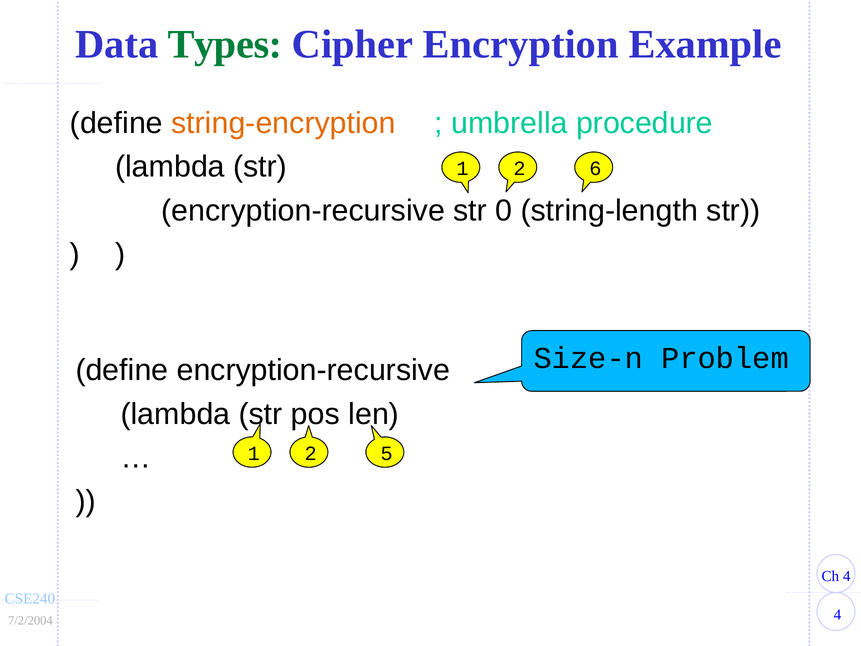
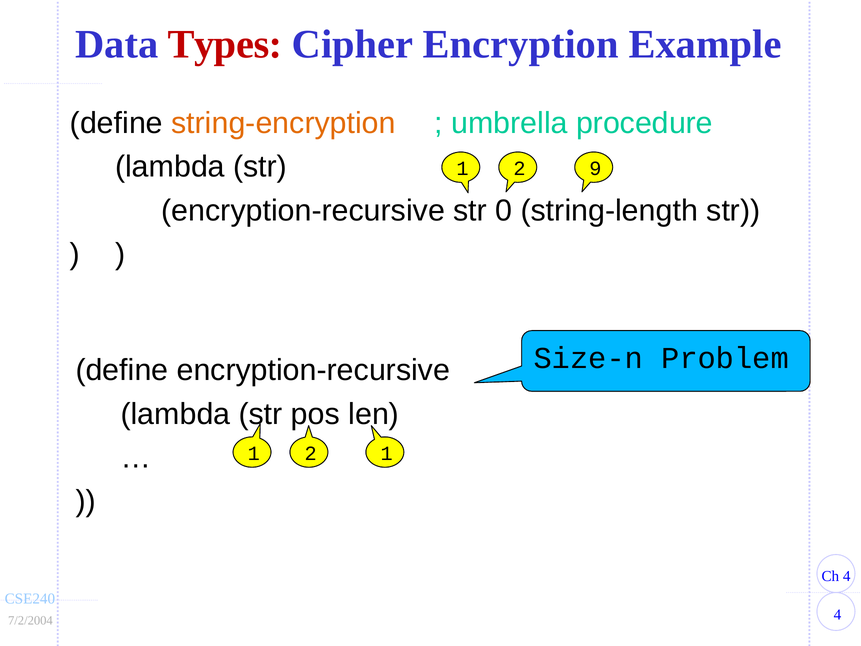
Types colour: green -> red
6: 6 -> 9
2 5: 5 -> 1
